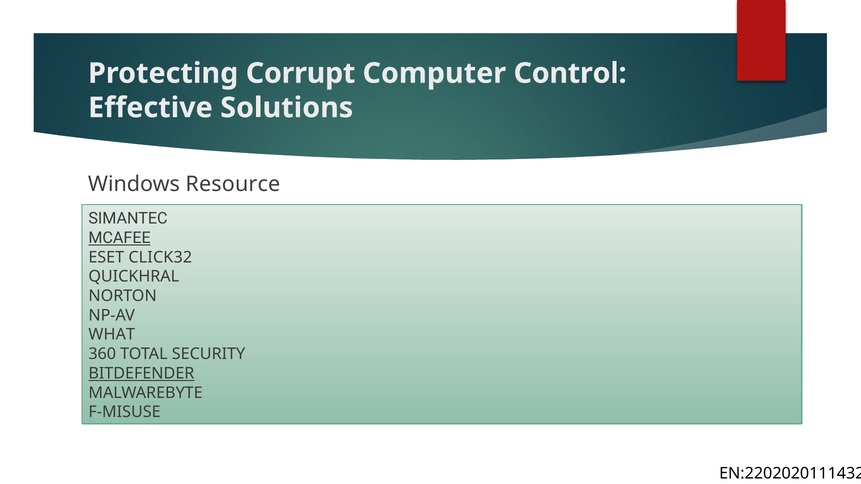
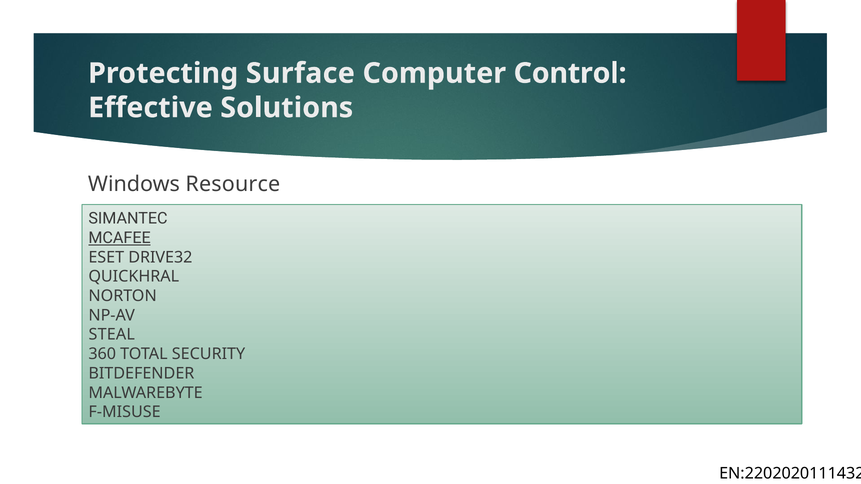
Corrupt: Corrupt -> Surface
CLICK32: CLICK32 -> DRIVE32
WHAT: WHAT -> STEAL
BITDEFENDER underline: present -> none
